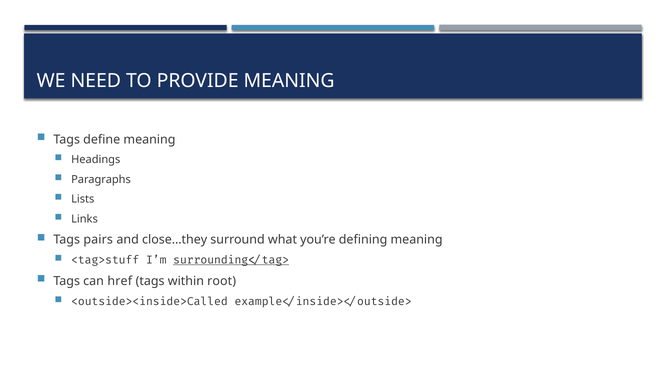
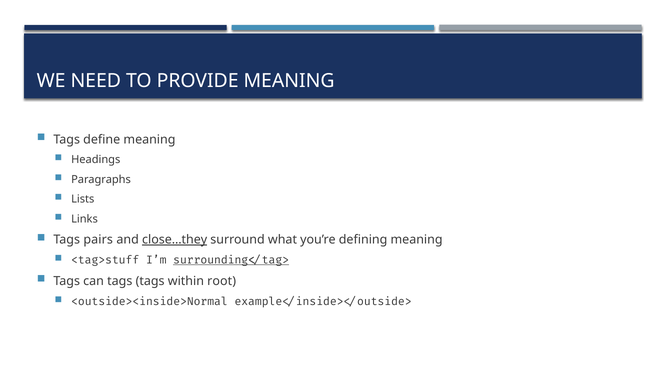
close…they underline: none -> present
can href: href -> tags
<outside><inside>Called: <outside><inside>Called -> <outside><inside>Normal
